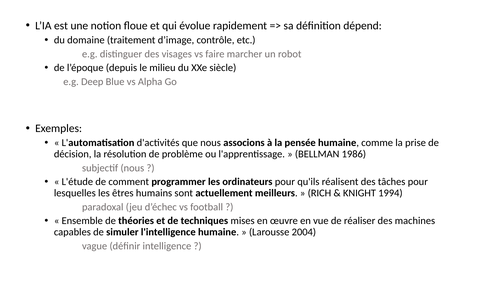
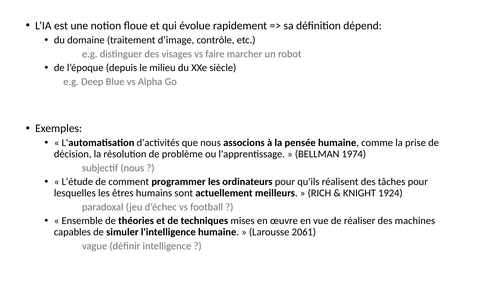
1986: 1986 -> 1974
1994: 1994 -> 1924
2004: 2004 -> 2061
